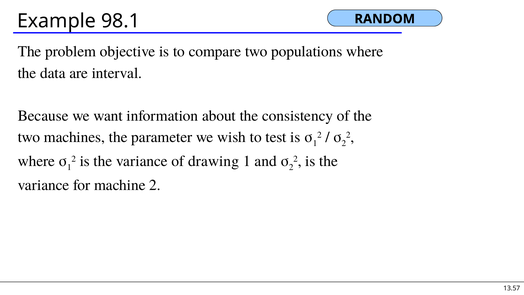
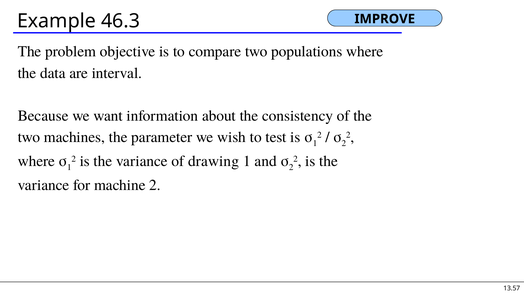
98.1: 98.1 -> 46.3
RANDOM: RANDOM -> IMPROVE
